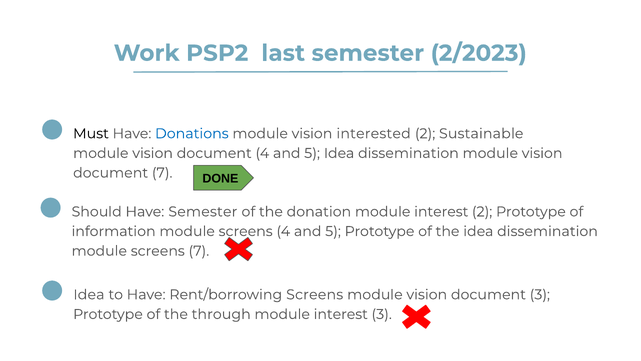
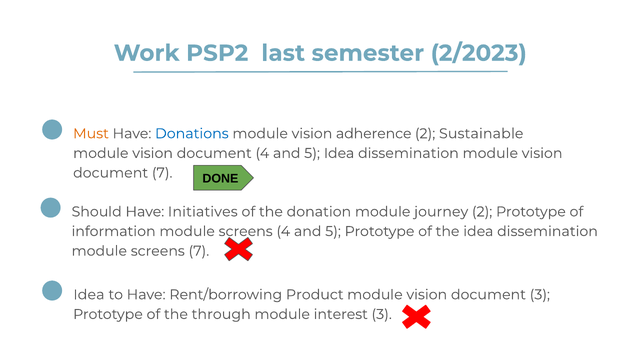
Must colour: black -> orange
interested: interested -> adherence
Have Semester: Semester -> Initiatives
donation module interest: interest -> journey
Rent/borrowing Screens: Screens -> Product
